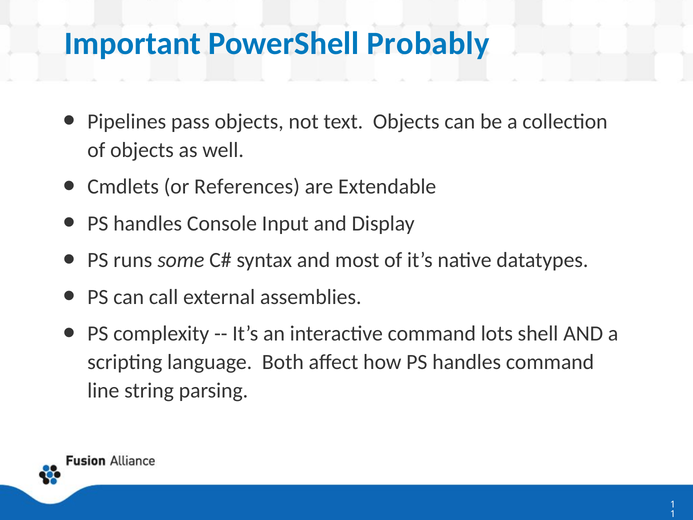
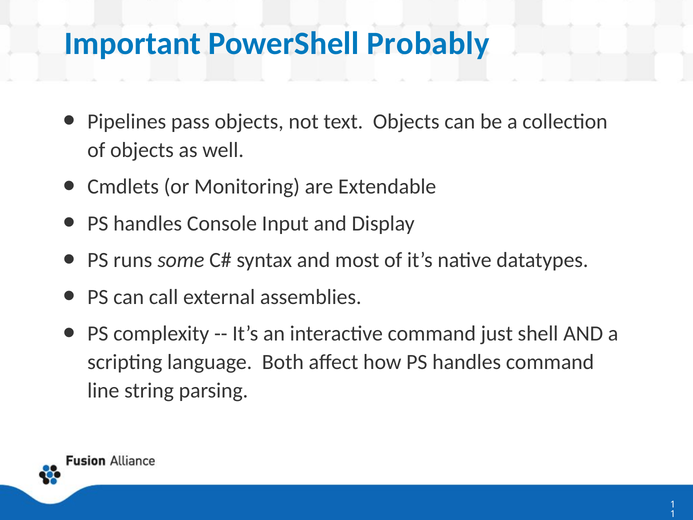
References: References -> Monitoring
lots: lots -> just
